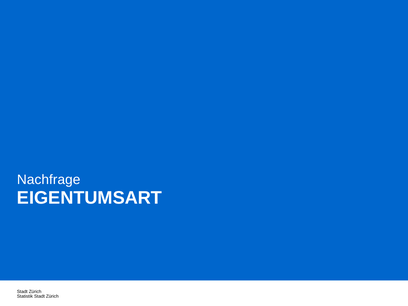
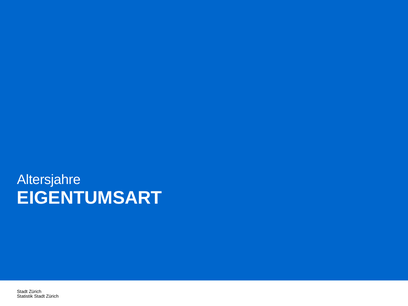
Nachfrage: Nachfrage -> Altersjahre
